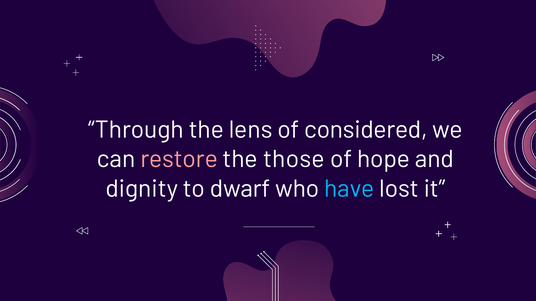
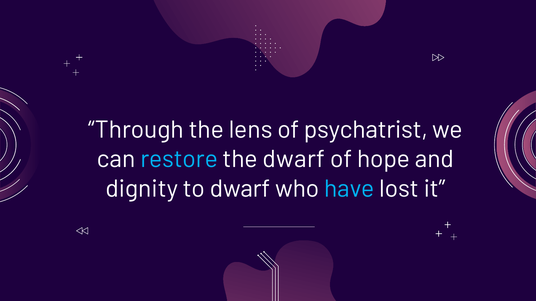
considered: considered -> psychatrist
restore colour: pink -> light blue
the those: those -> dwarf
